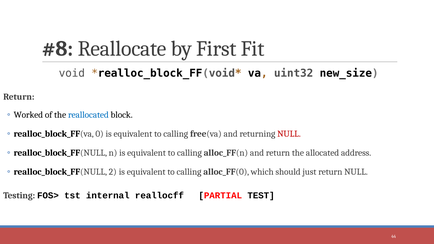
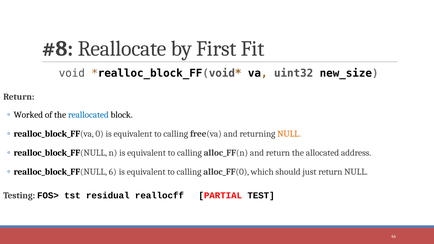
NULL at (289, 134) colour: red -> orange
2: 2 -> 6
internal: internal -> residual
